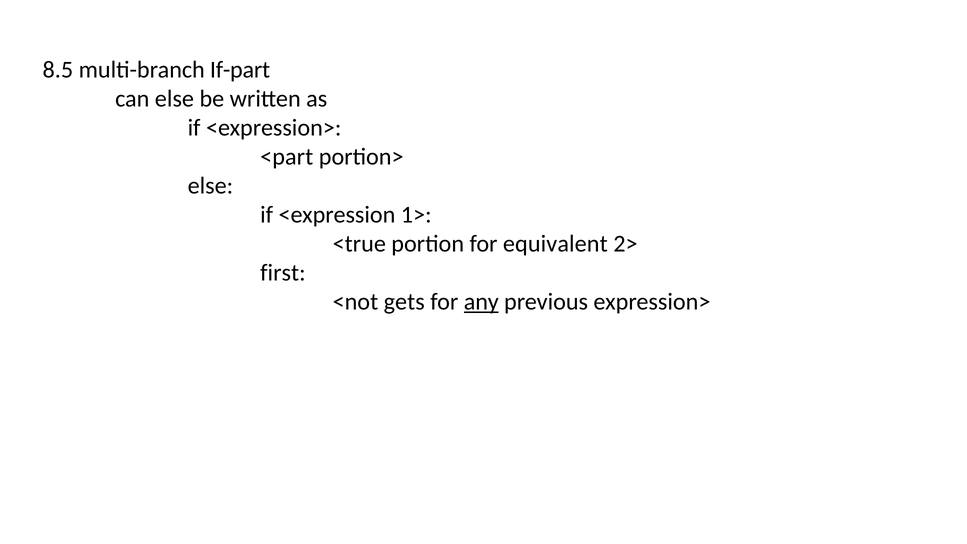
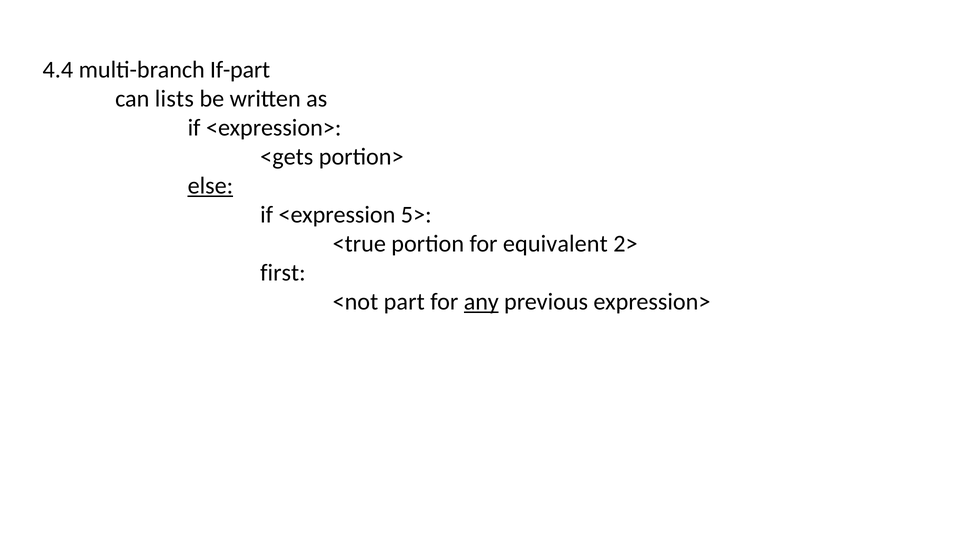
8.5: 8.5 -> 4.4
can else: else -> lists
<part: <part -> <gets
else at (210, 186) underline: none -> present
1>: 1> -> 5>
gets: gets -> part
